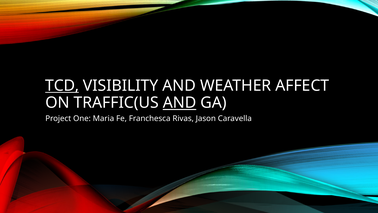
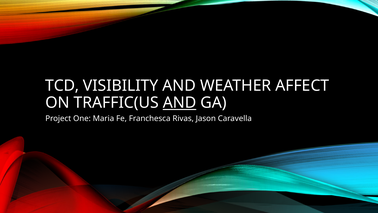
TCD underline: present -> none
